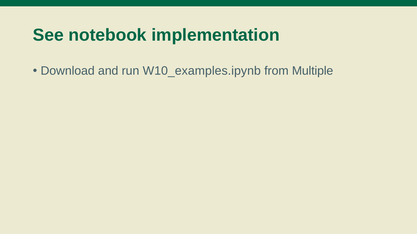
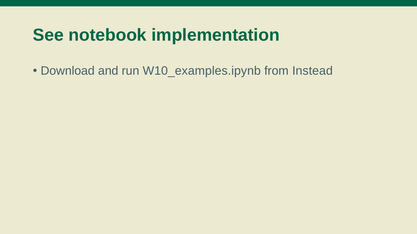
Multiple: Multiple -> Instead
